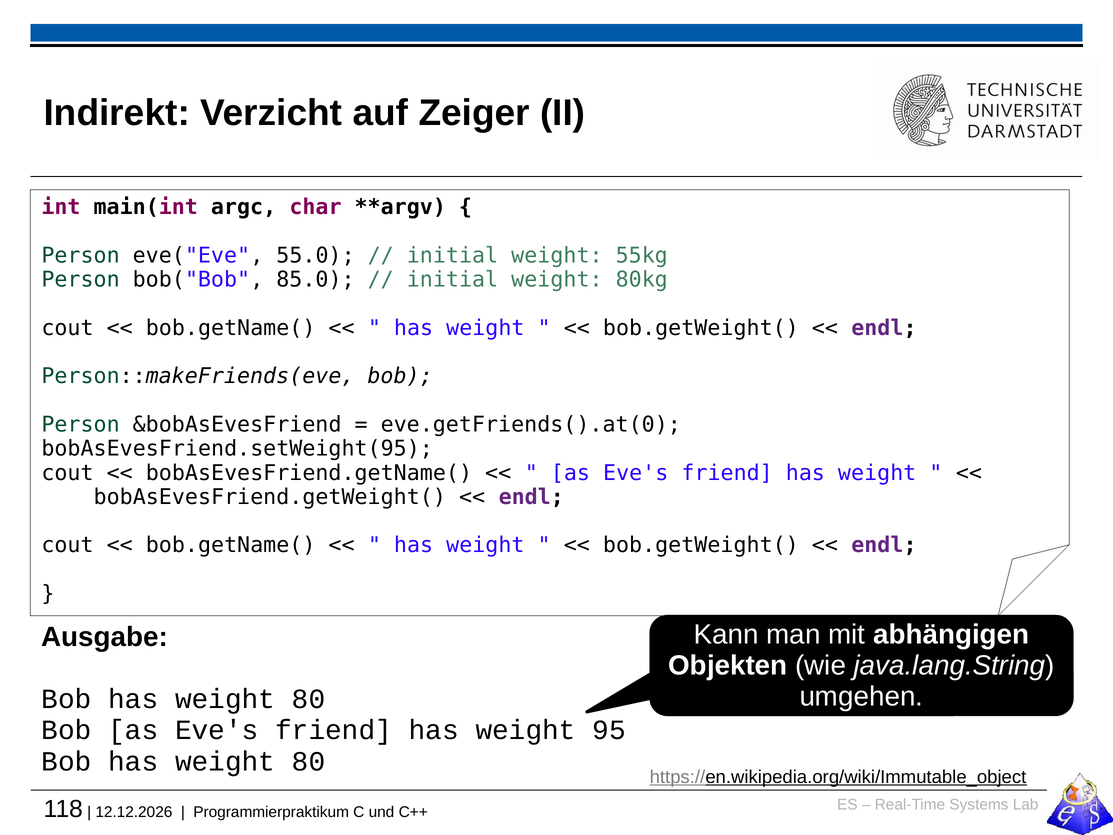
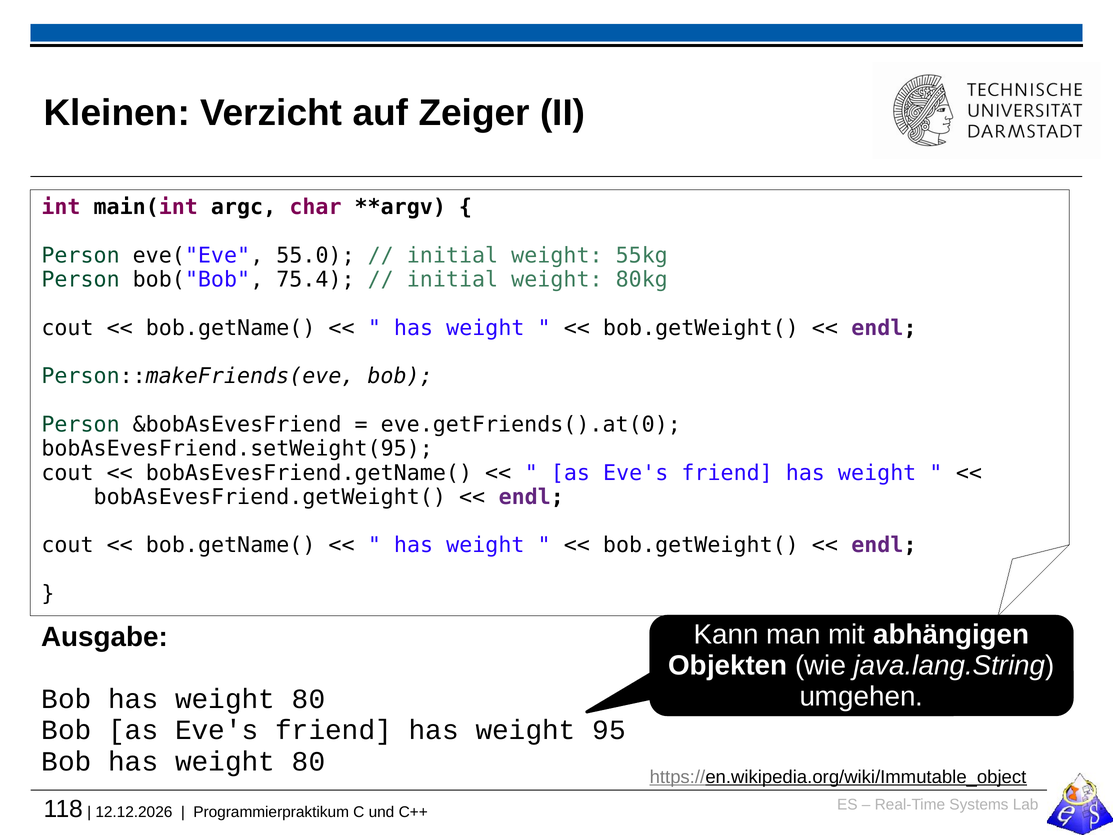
Indirekt: Indirekt -> Kleinen
85.0: 85.0 -> 75.4
